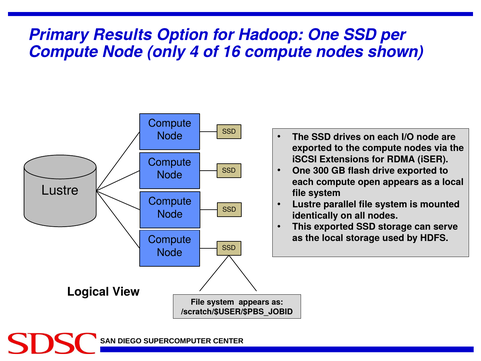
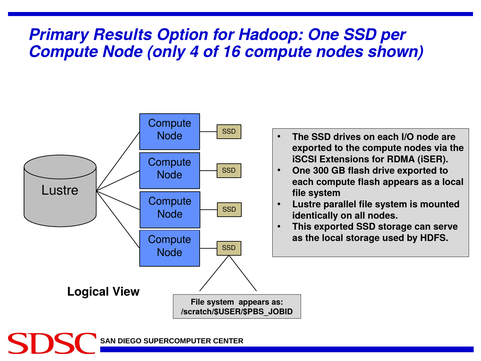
compute open: open -> flash
